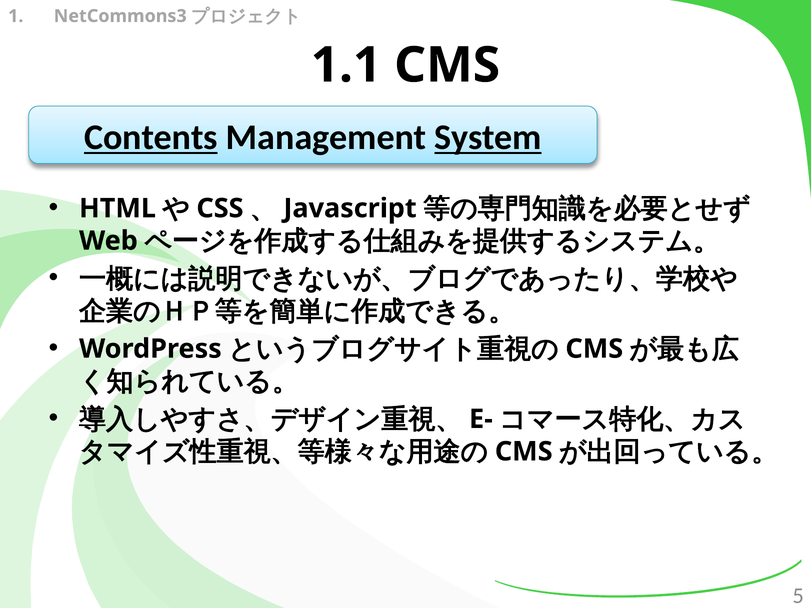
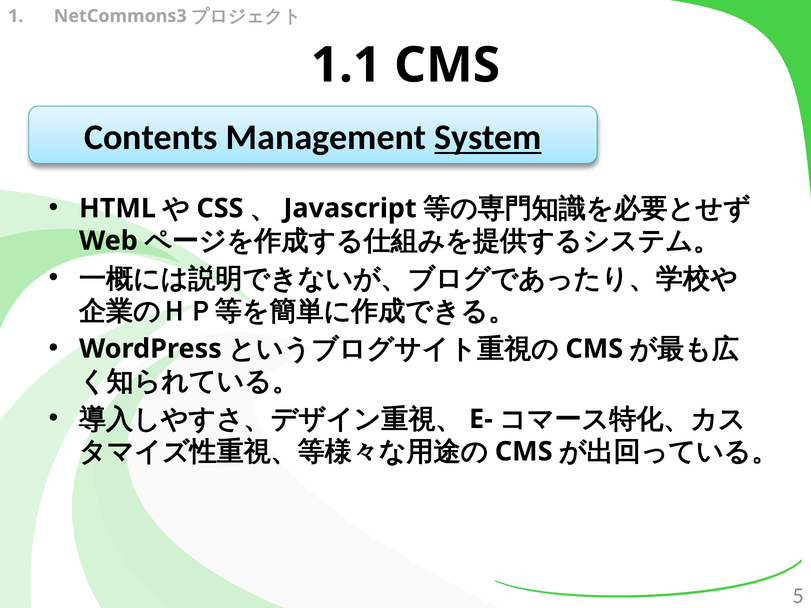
Contents underline: present -> none
